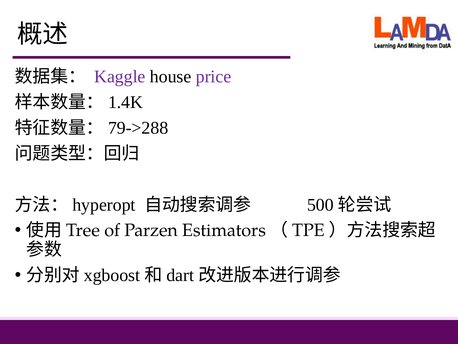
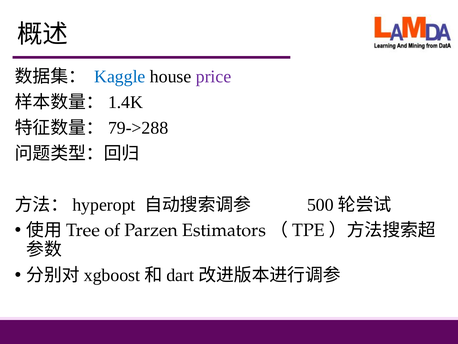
Kaggle colour: purple -> blue
